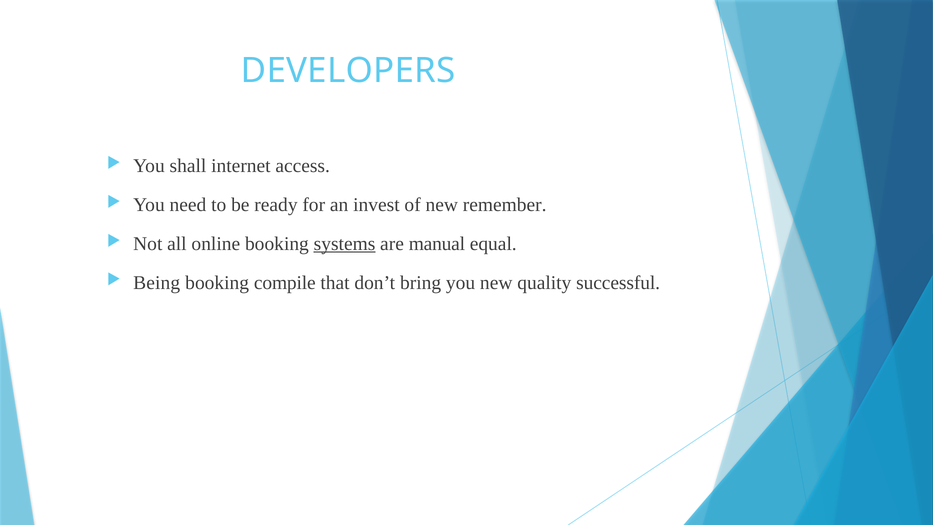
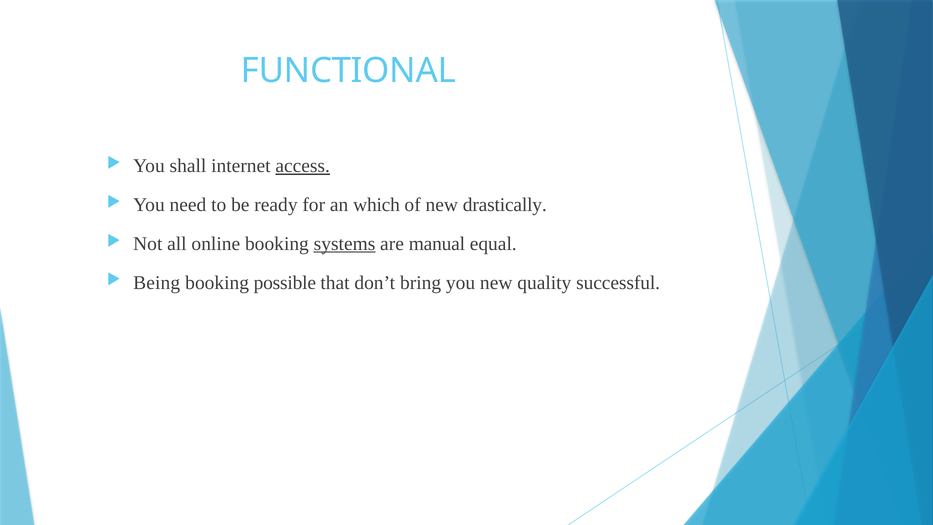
DEVELOPERS: DEVELOPERS -> FUNCTIONAL
access underline: none -> present
invest: invest -> which
remember: remember -> drastically
compile: compile -> possible
